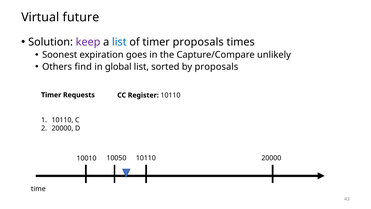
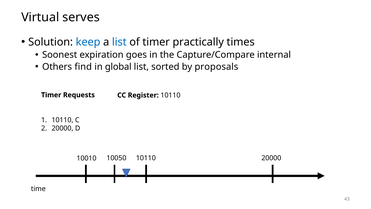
future: future -> serves
keep colour: purple -> blue
timer proposals: proposals -> practically
unlikely: unlikely -> internal
